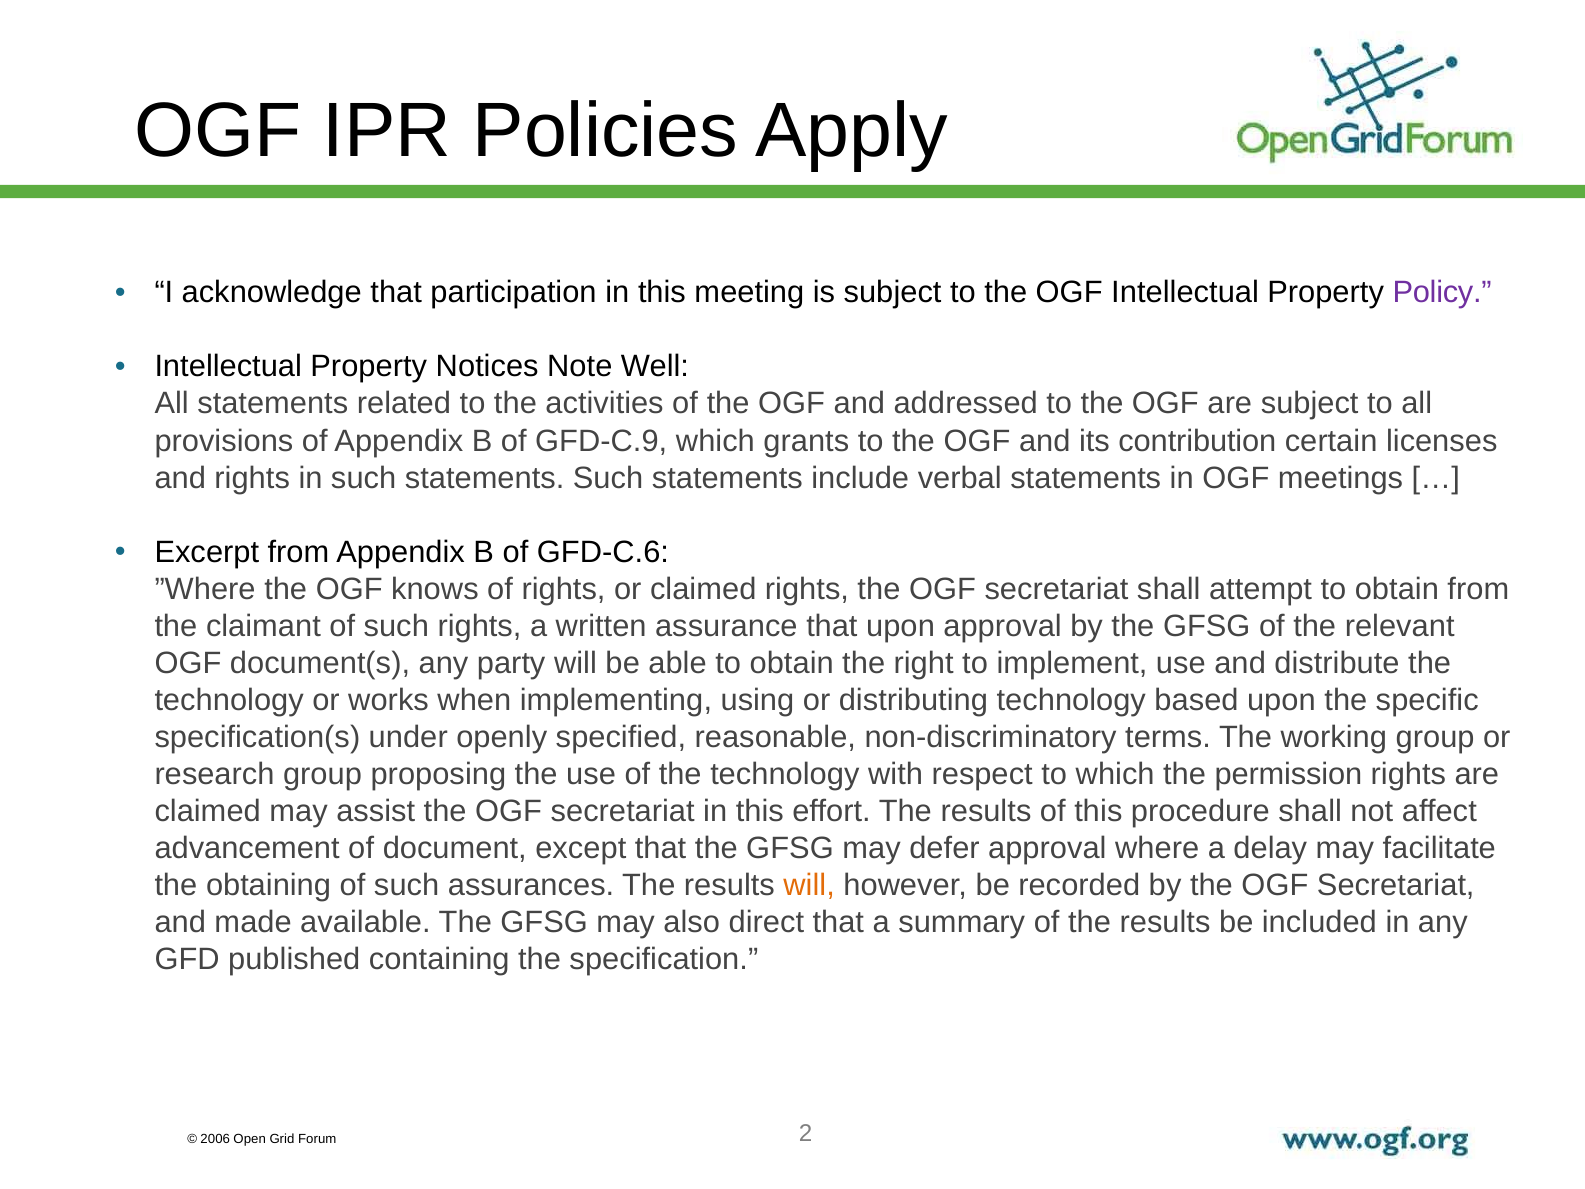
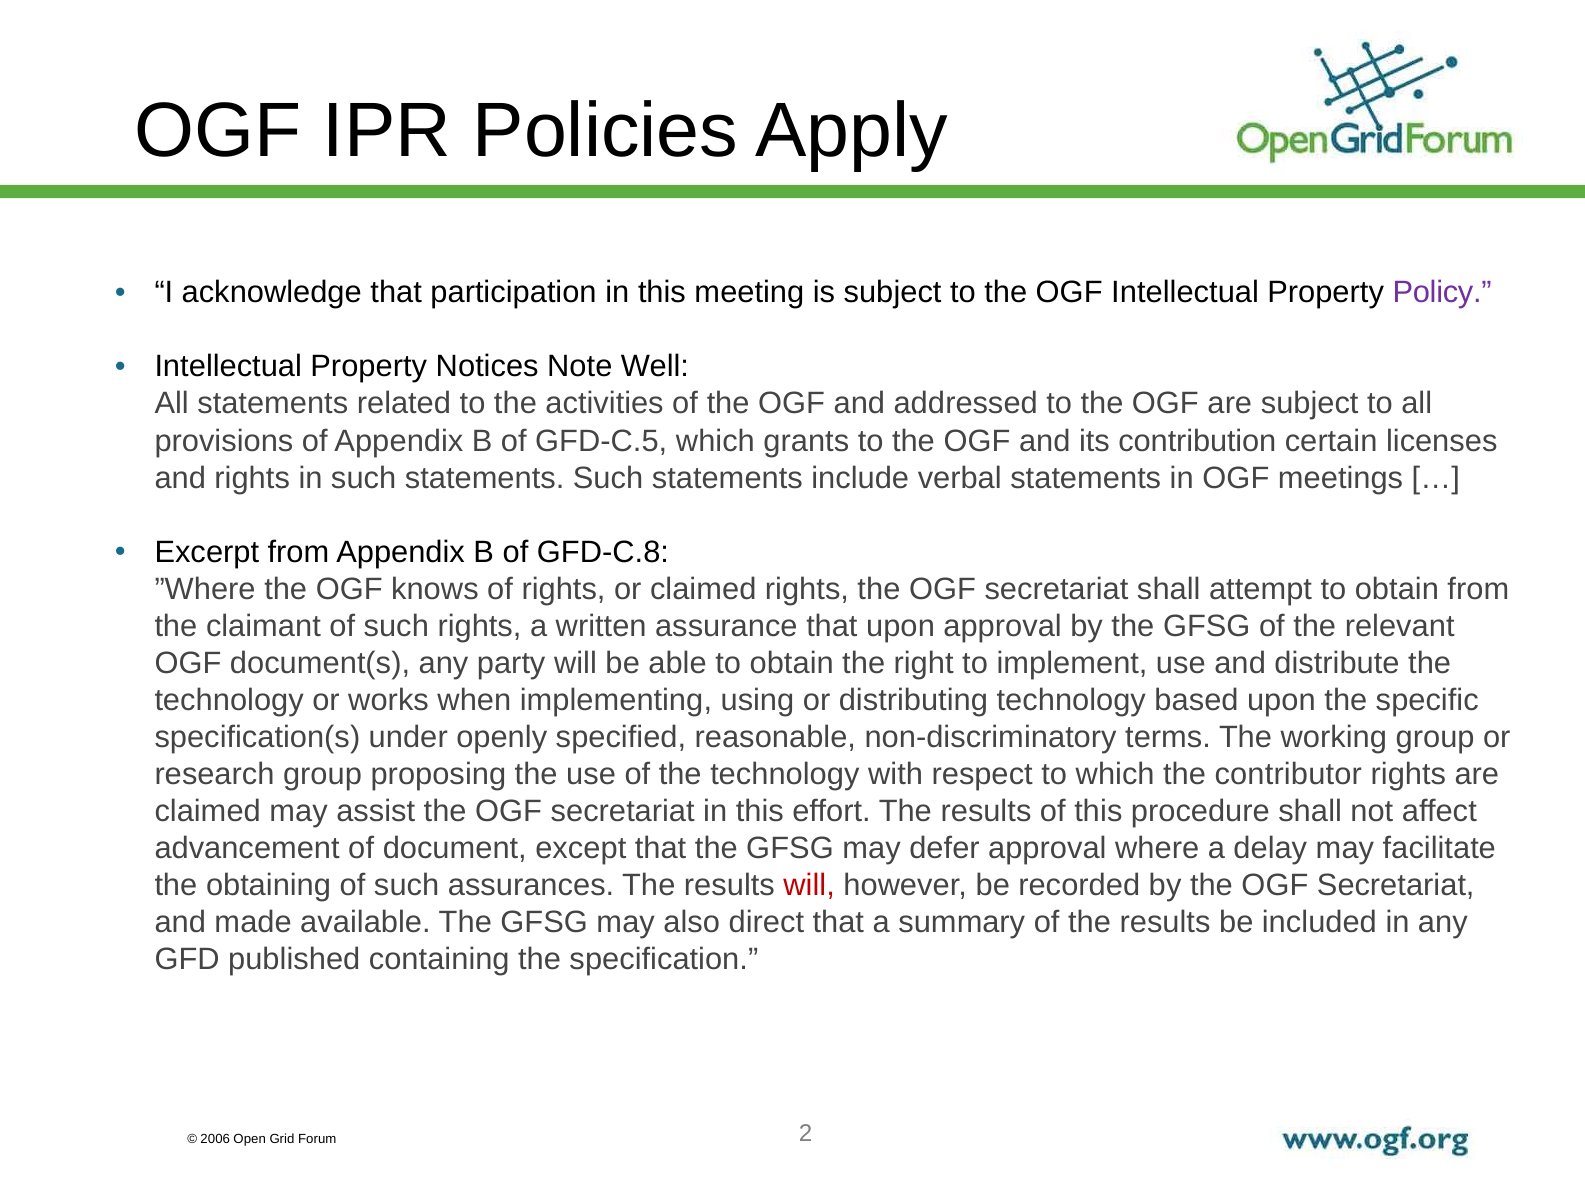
GFD-C.9: GFD-C.9 -> GFD-C.5
GFD-C.6: GFD-C.6 -> GFD-C.8
permission: permission -> contributor
will at (809, 885) colour: orange -> red
